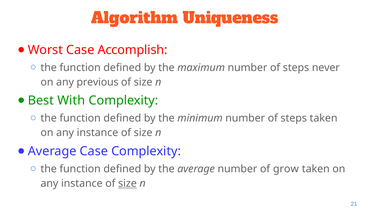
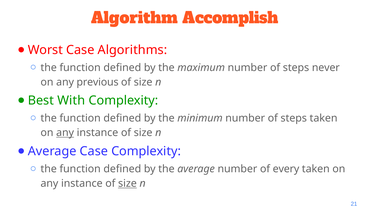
Uniqueness: Uniqueness -> Accomplish
Accomplish: Accomplish -> Algorithms
any at (65, 133) underline: none -> present
grow: grow -> every
